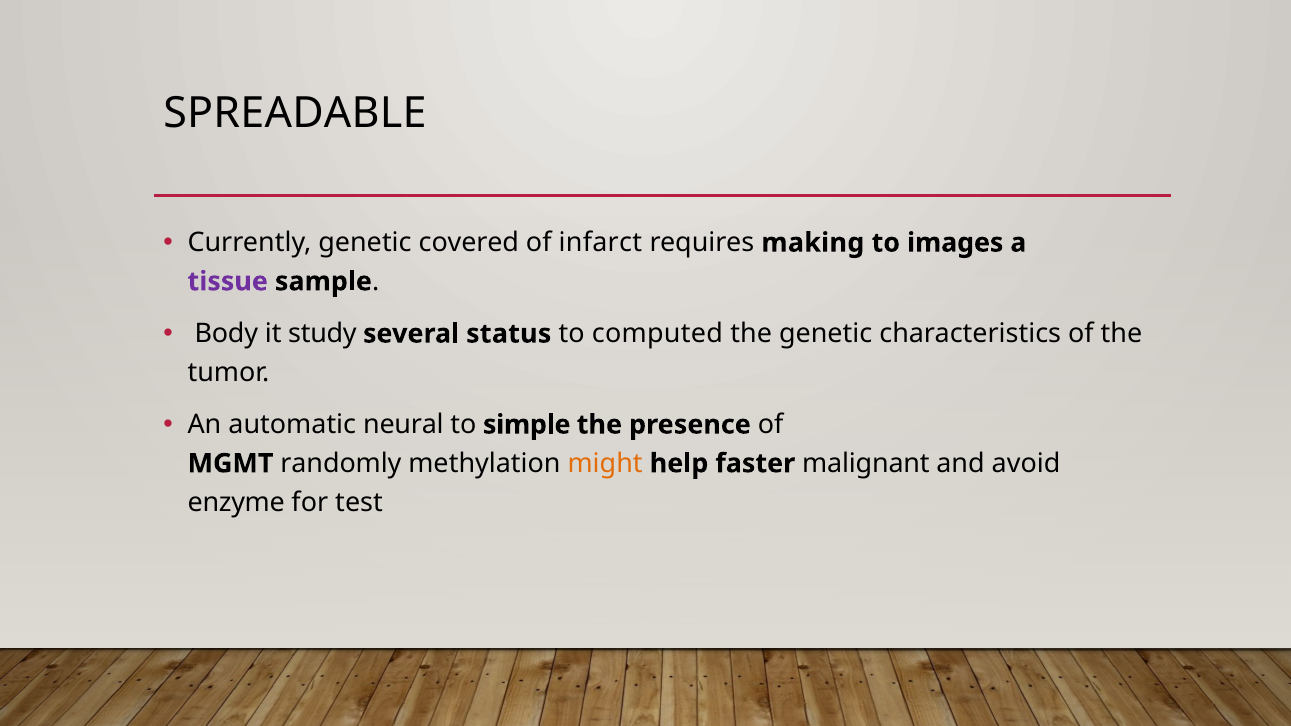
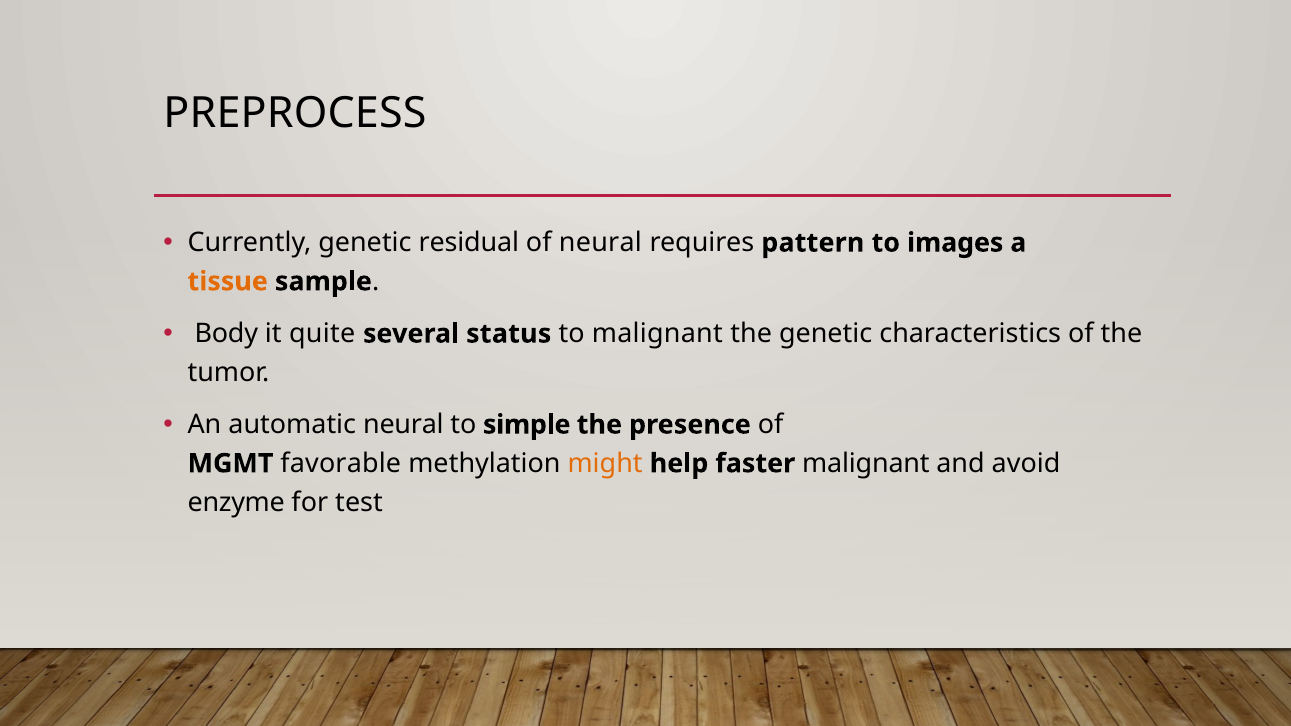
SPREADABLE: SPREADABLE -> PREPROCESS
covered: covered -> residual
of infarct: infarct -> neural
making: making -> pattern
tissue colour: purple -> orange
study: study -> quite
to computed: computed -> malignant
randomly: randomly -> favorable
